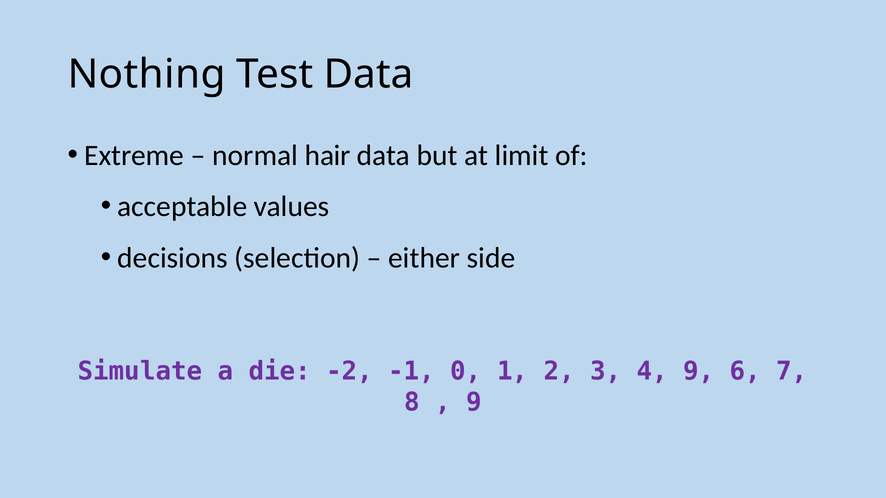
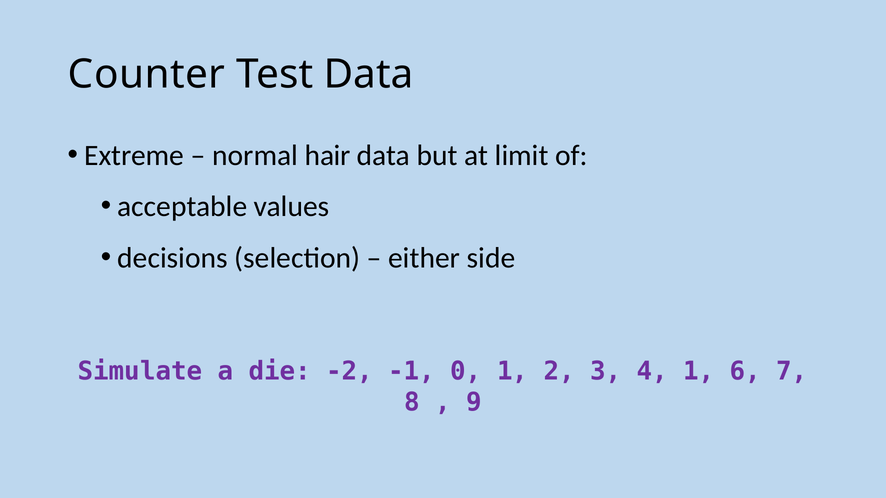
Nothing: Nothing -> Counter
4 9: 9 -> 1
